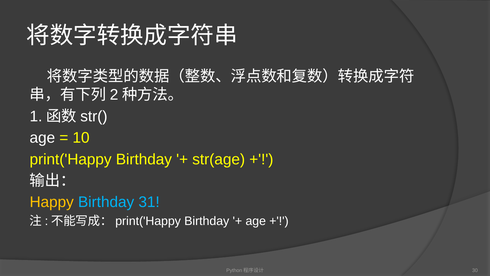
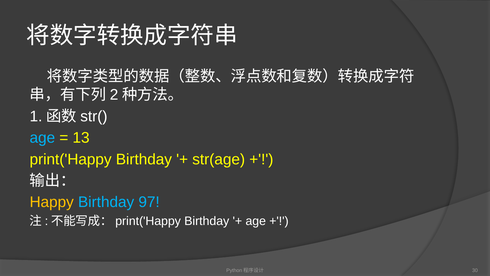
age at (42, 138) colour: white -> light blue
10: 10 -> 13
31: 31 -> 97
